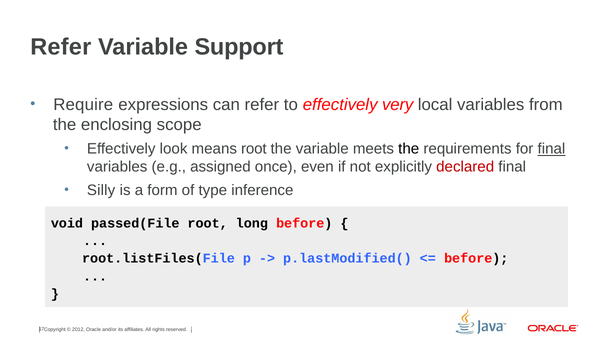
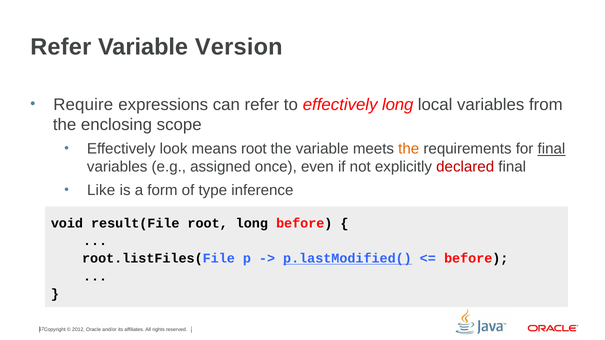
Support: Support -> Version
effectively very: very -> long
the at (409, 149) colour: black -> orange
Silly: Silly -> Like
passed(File: passed(File -> result(File
p.lastModified( underline: none -> present
